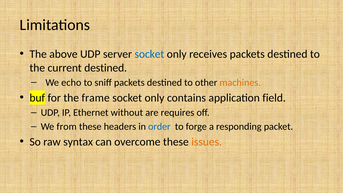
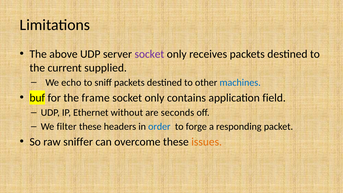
socket at (149, 54) colour: blue -> purple
current destined: destined -> supplied
machines colour: orange -> blue
requires: requires -> seconds
from: from -> filter
syntax: syntax -> sniffer
